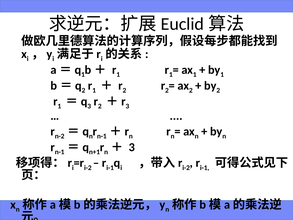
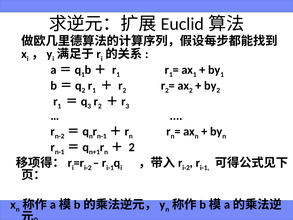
3 at (132, 147): 3 -> 2
